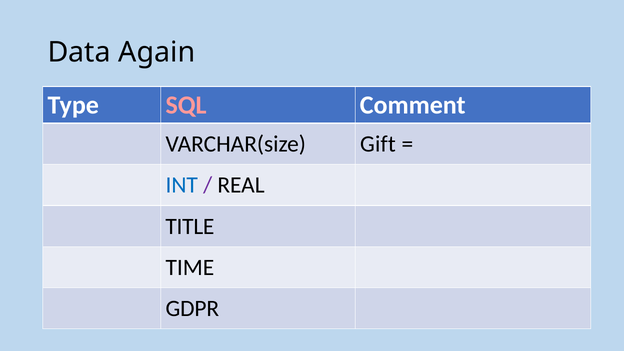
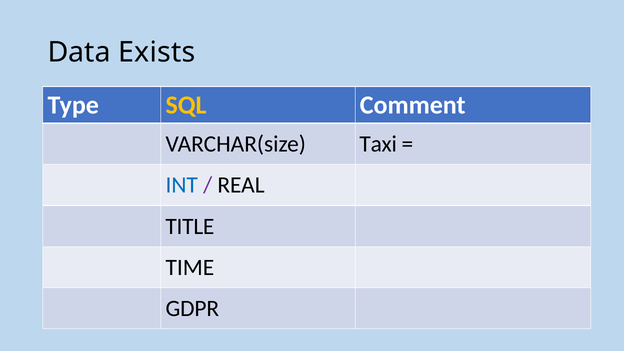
Again: Again -> Exists
SQL colour: pink -> yellow
Gift: Gift -> Taxi
